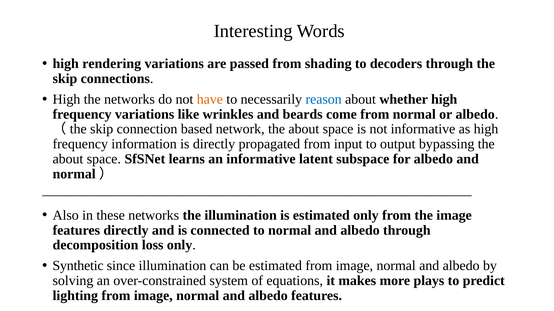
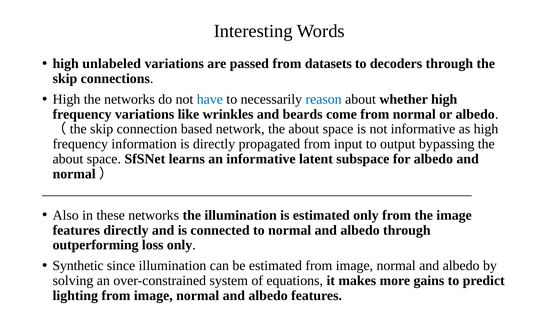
rendering: rendering -> unlabeled
shading: shading -> datasets
have colour: orange -> blue
decomposition: decomposition -> outperforming
plays: plays -> gains
